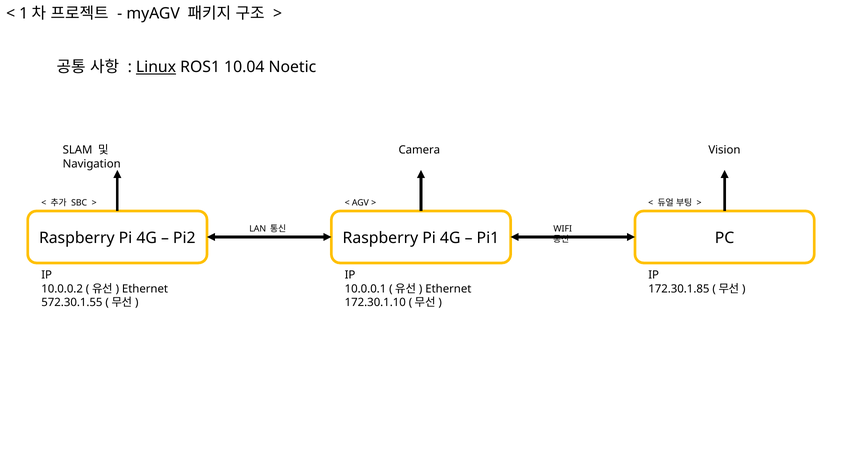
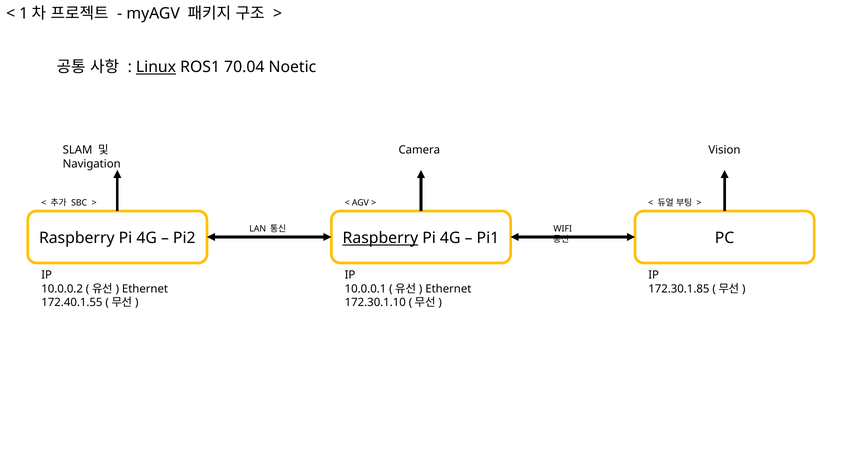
10.04: 10.04 -> 70.04
Raspberry at (380, 238) underline: none -> present
572.30.1.55: 572.30.1.55 -> 172.40.1.55
